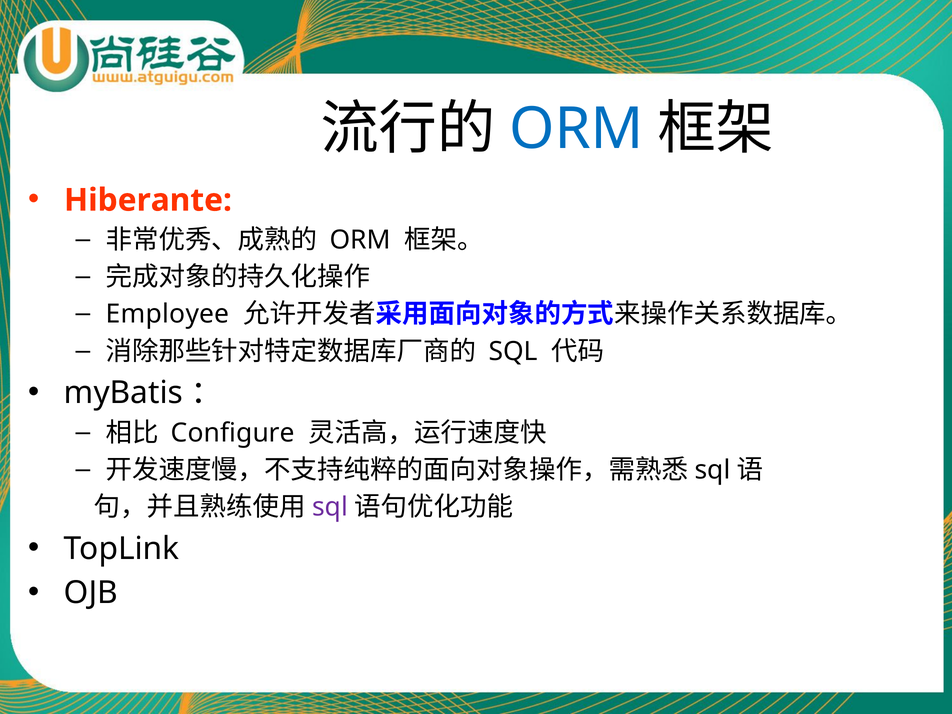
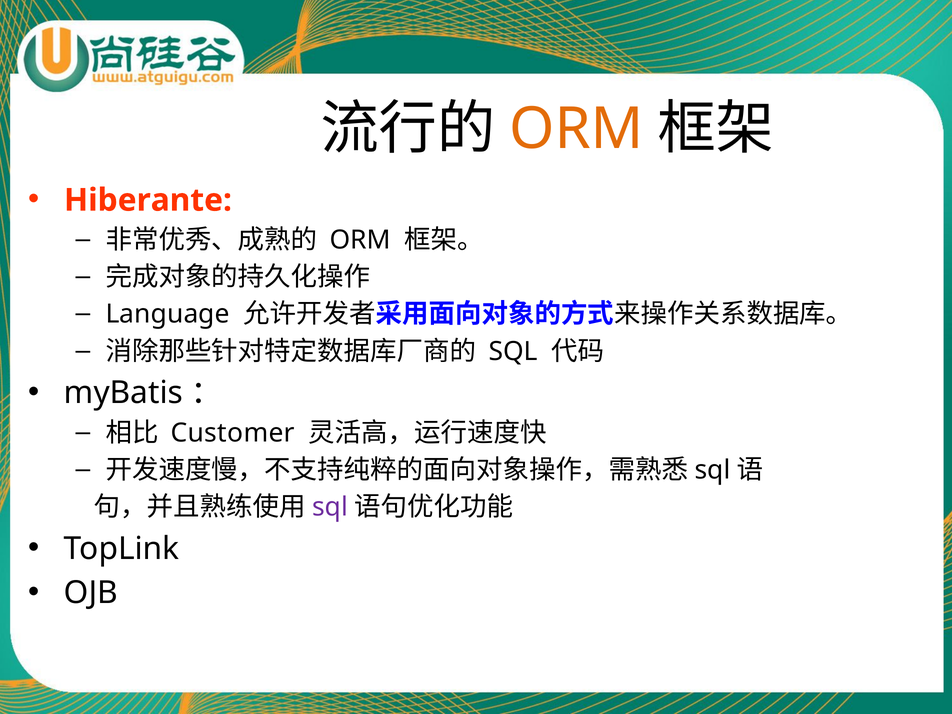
ORM at (576, 129) colour: blue -> orange
Employee: Employee -> Language
Configure: Configure -> Customer
